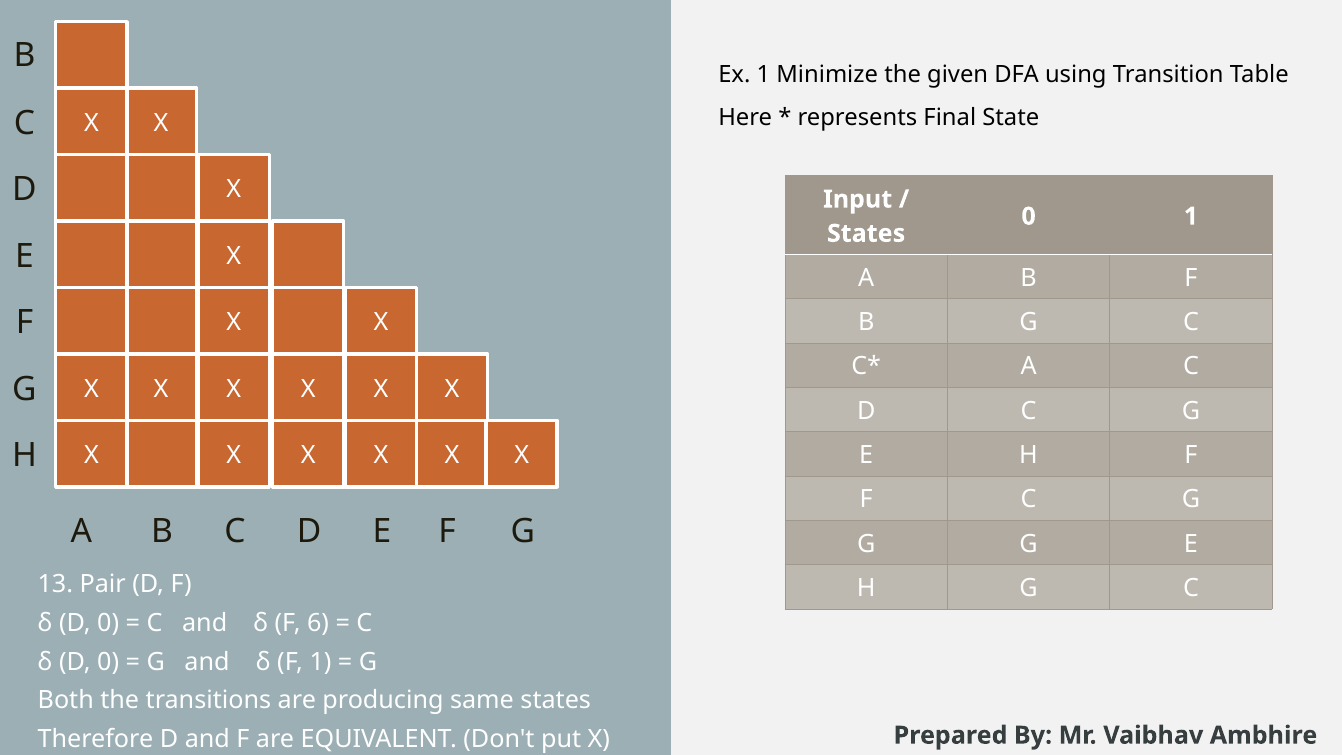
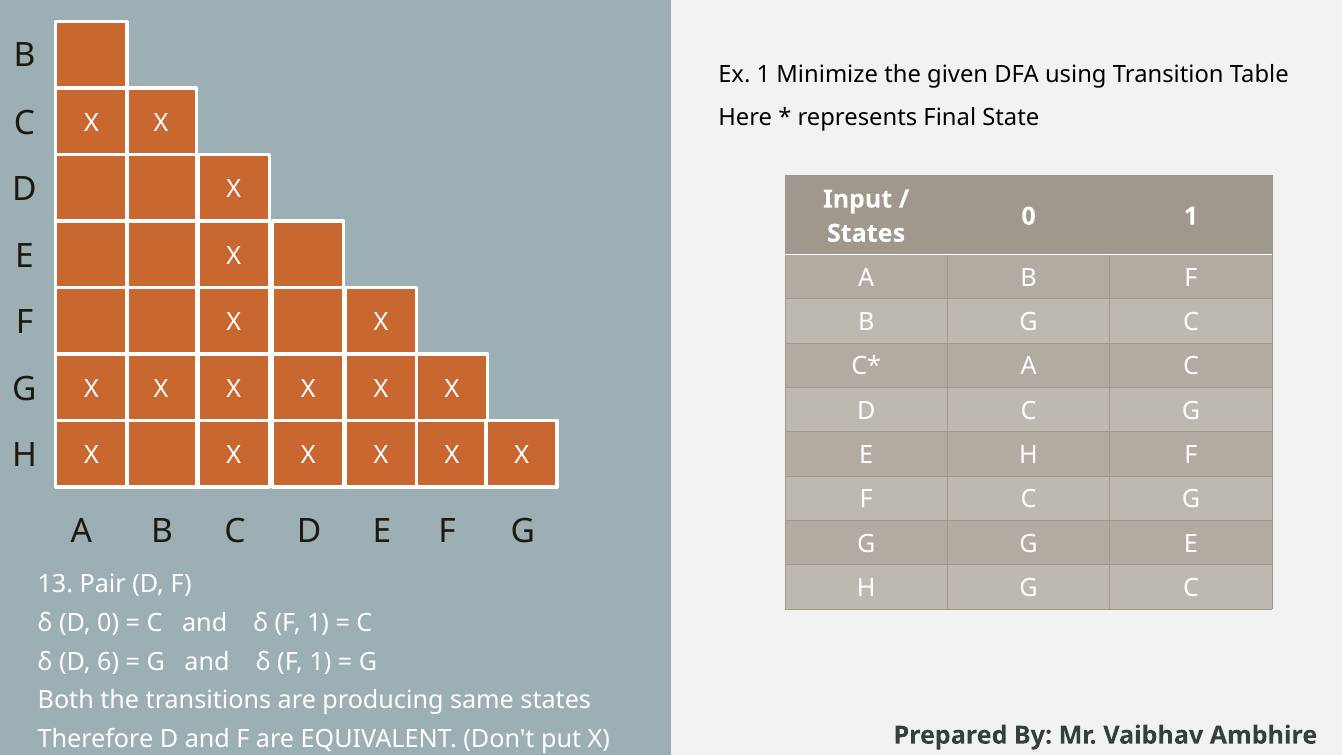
6 at (318, 623): 6 -> 1
0 at (108, 662): 0 -> 6
